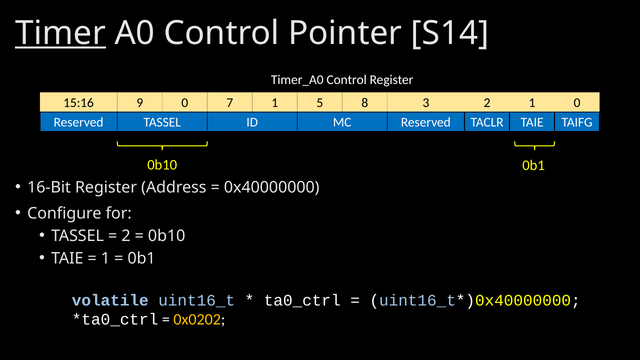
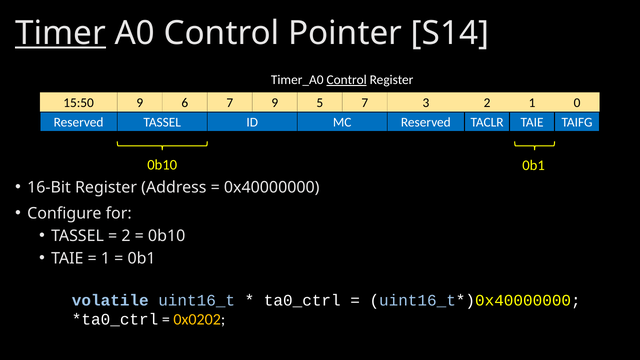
Control at (347, 80) underline: none -> present
15:16: 15:16 -> 15:50
9 0: 0 -> 6
7 1: 1 -> 9
5 8: 8 -> 7
